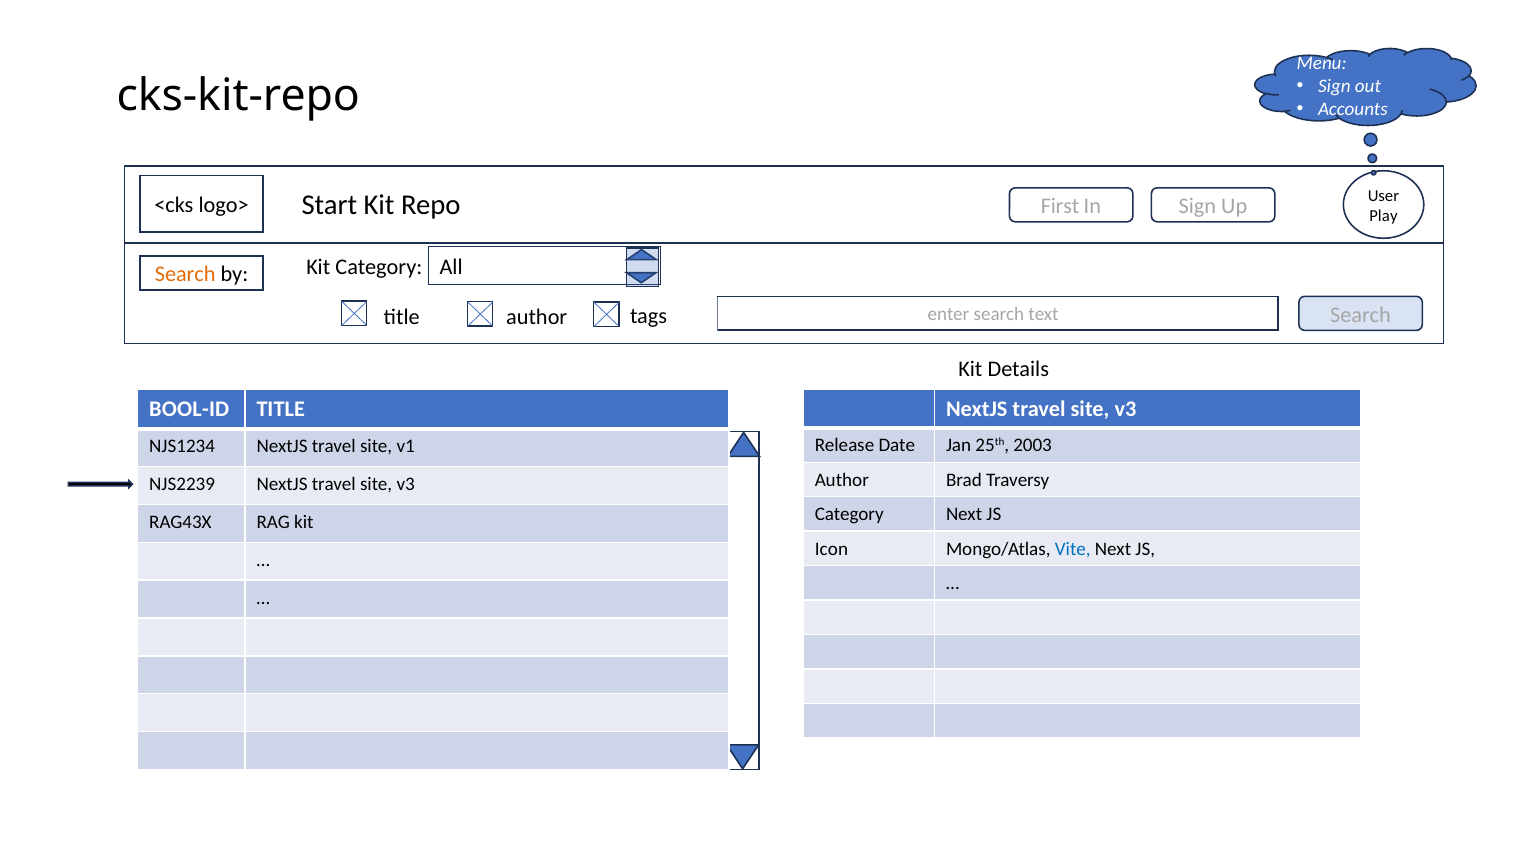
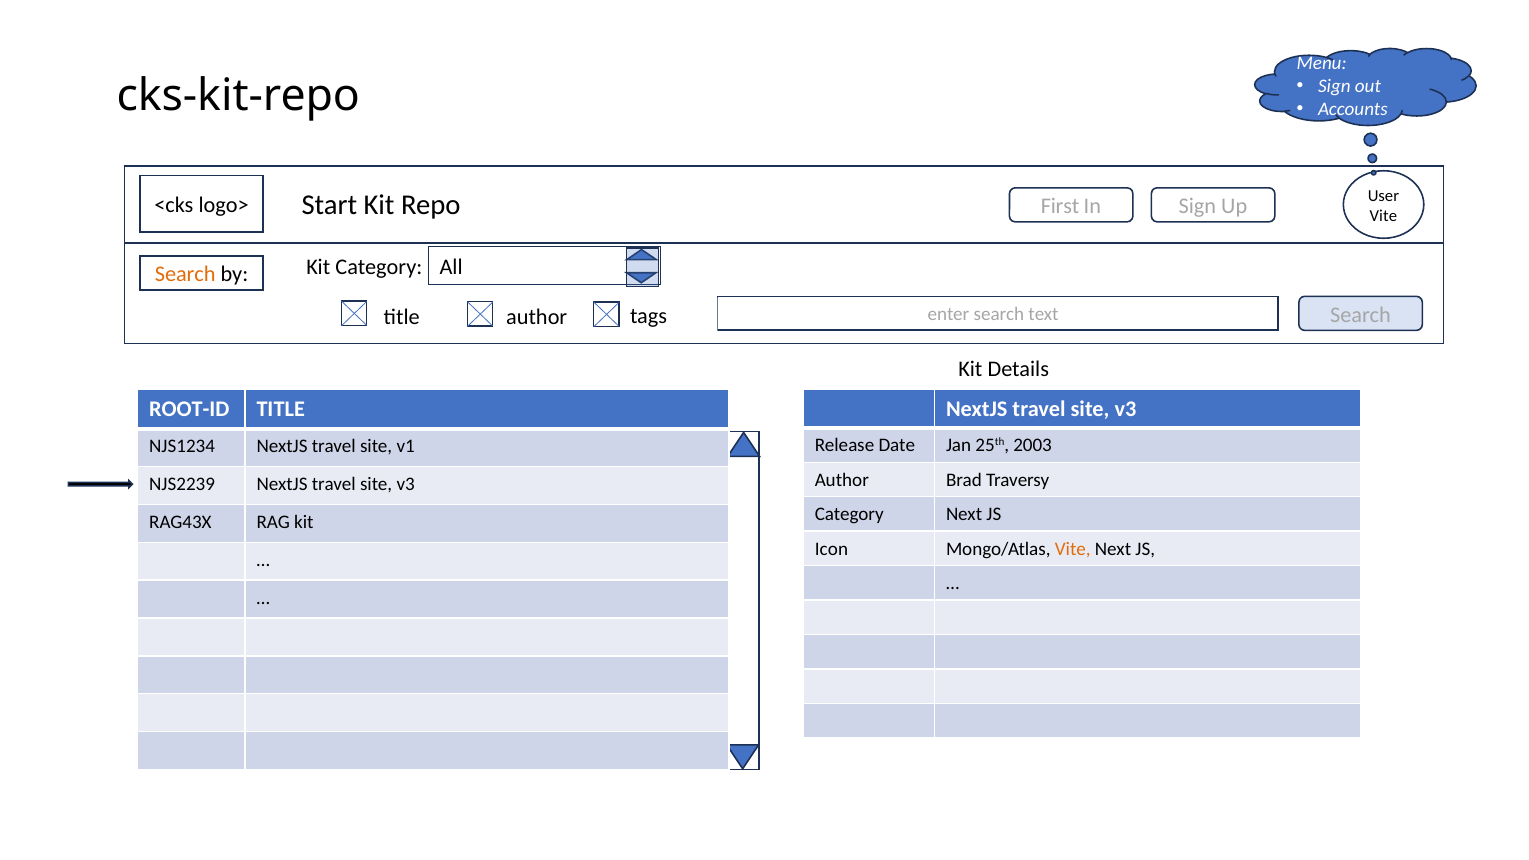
Play at (1383, 216): Play -> Vite
BOOL-ID: BOOL-ID -> ROOT-ID
Vite at (1073, 549) colour: blue -> orange
